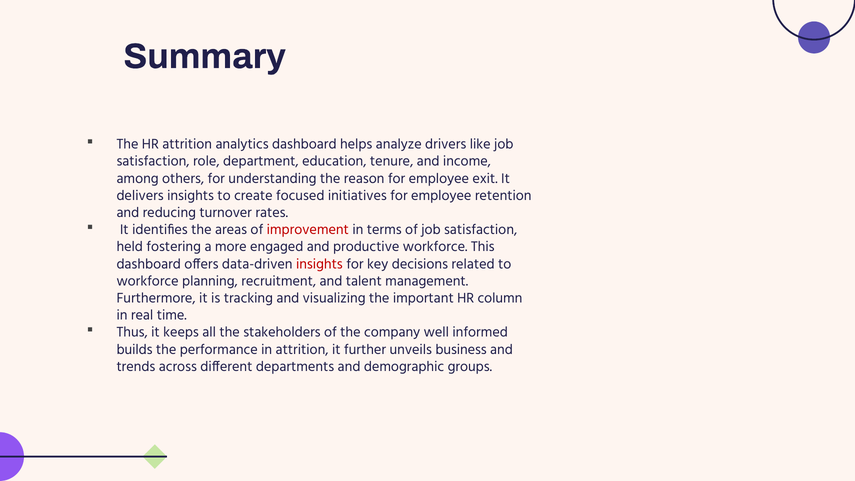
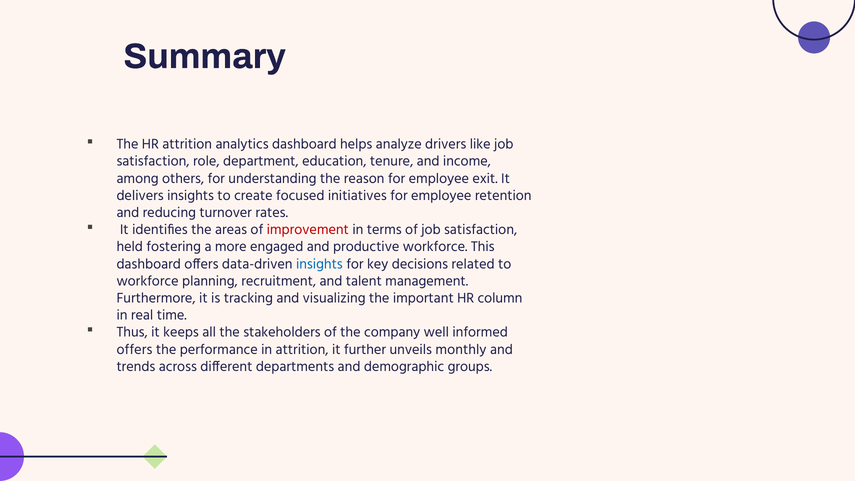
insights at (319, 264) colour: red -> blue
builds at (135, 349): builds -> offers
business: business -> monthly
